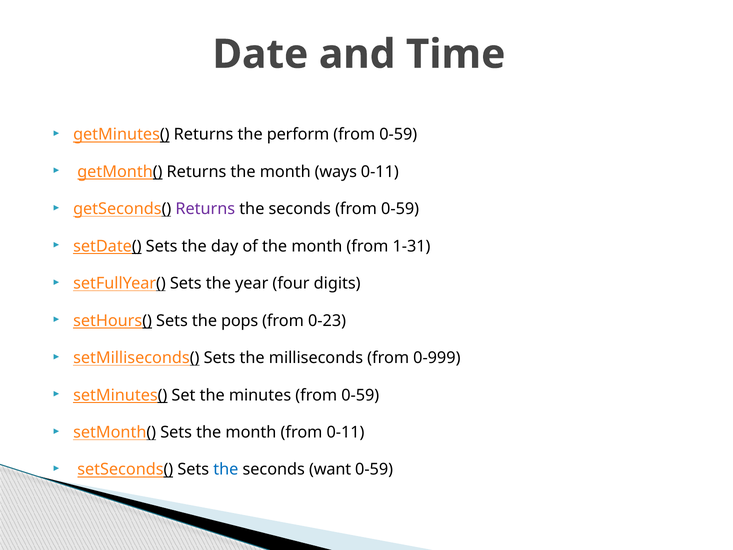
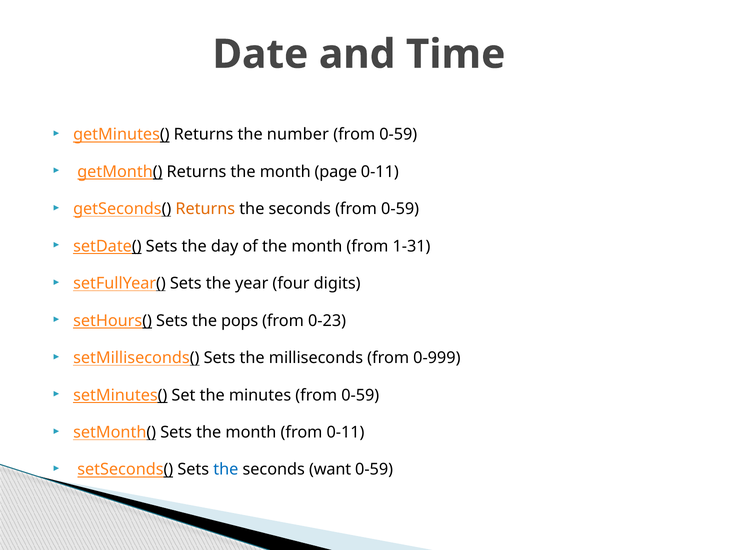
perform: perform -> number
ways: ways -> page
Returns at (205, 209) colour: purple -> orange
